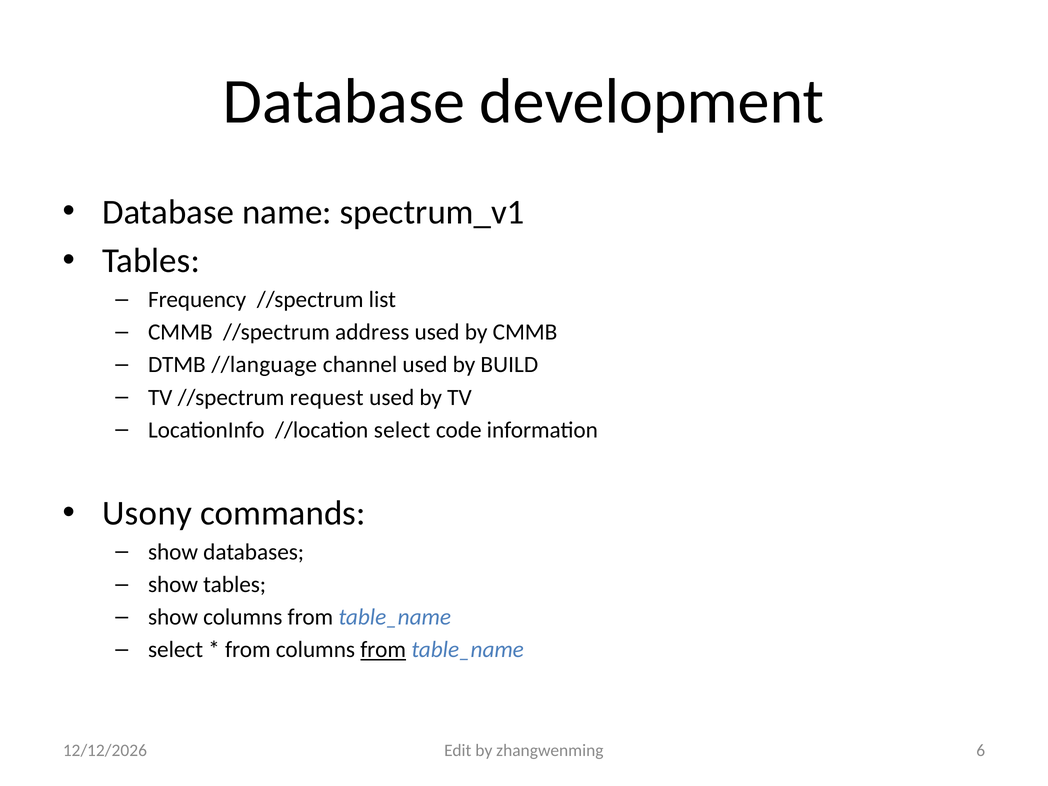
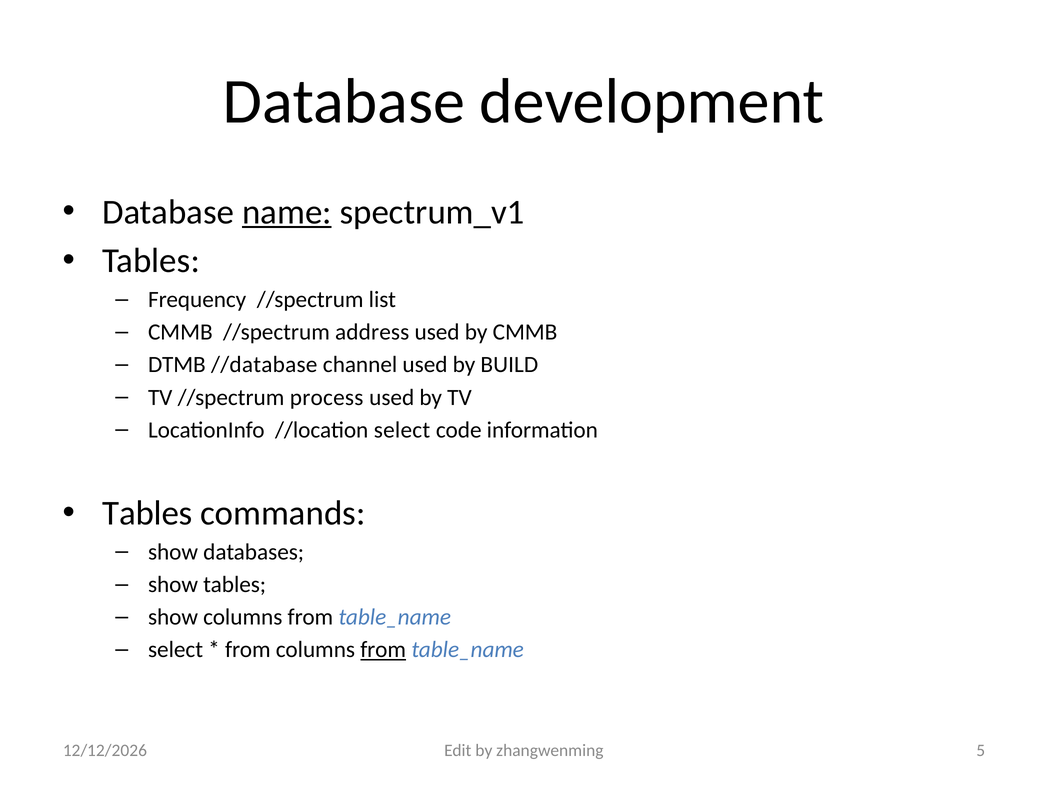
name underline: none -> present
//language: //language -> //database
request: request -> process
Usony at (147, 513): Usony -> Tables
6: 6 -> 5
